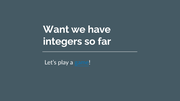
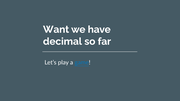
integers: integers -> decimal
